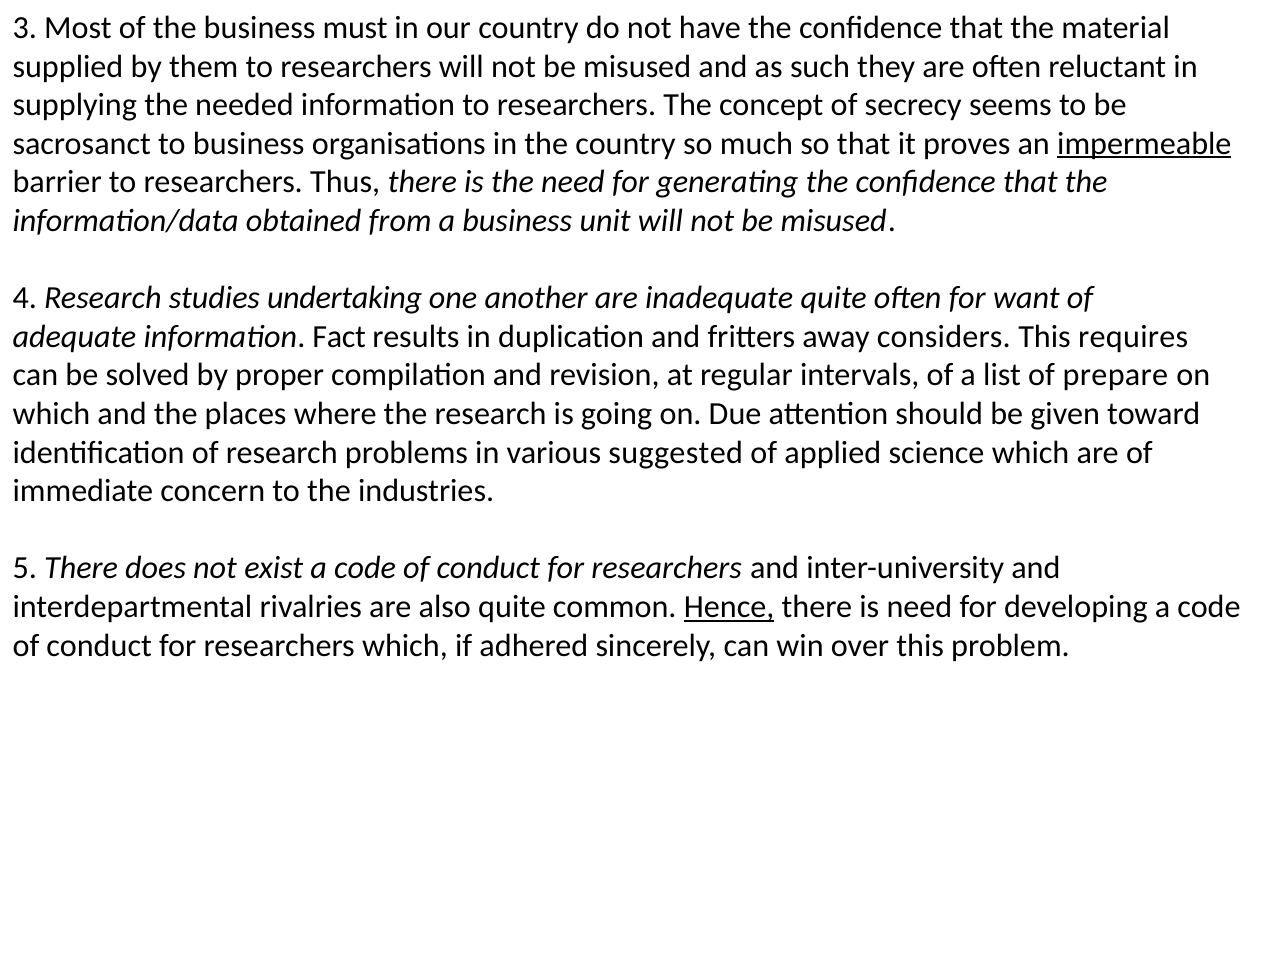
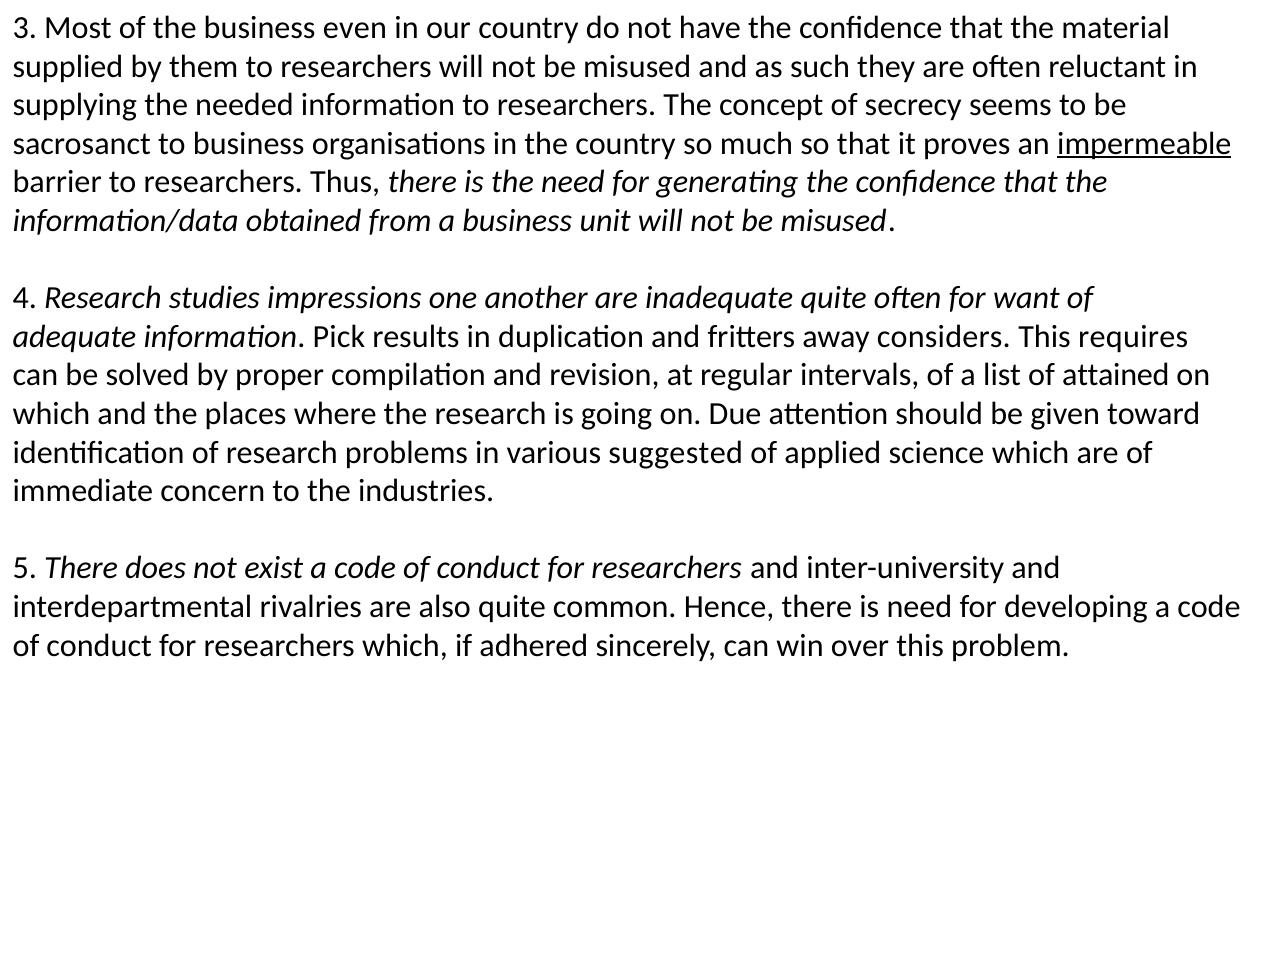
must: must -> even
undertaking: undertaking -> impressions
Fact: Fact -> Pick
prepare: prepare -> attained
Hence underline: present -> none
